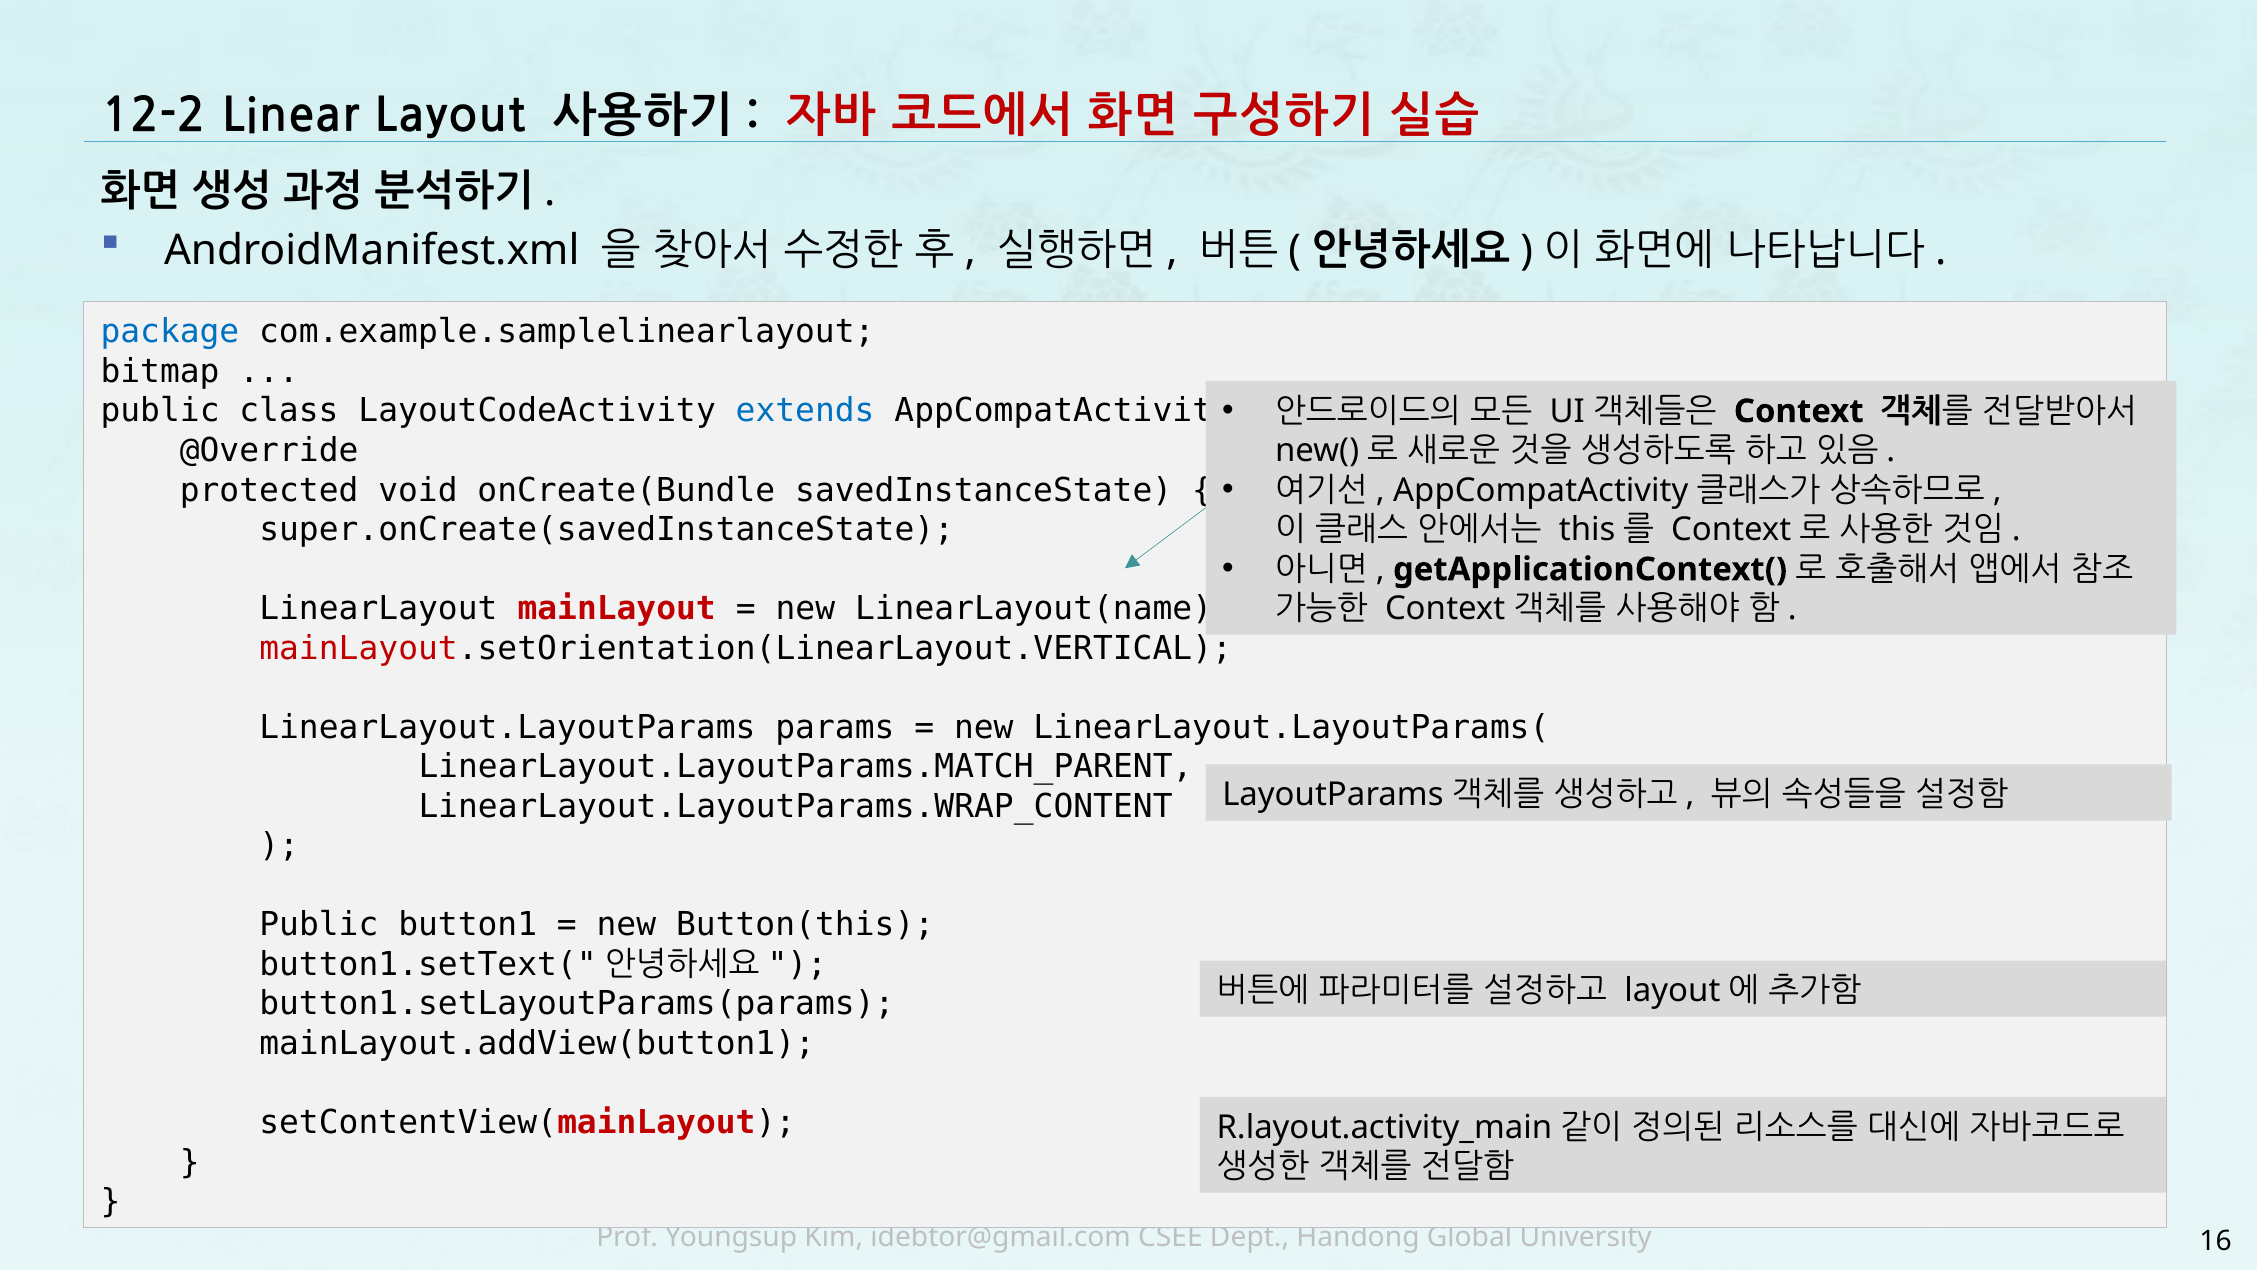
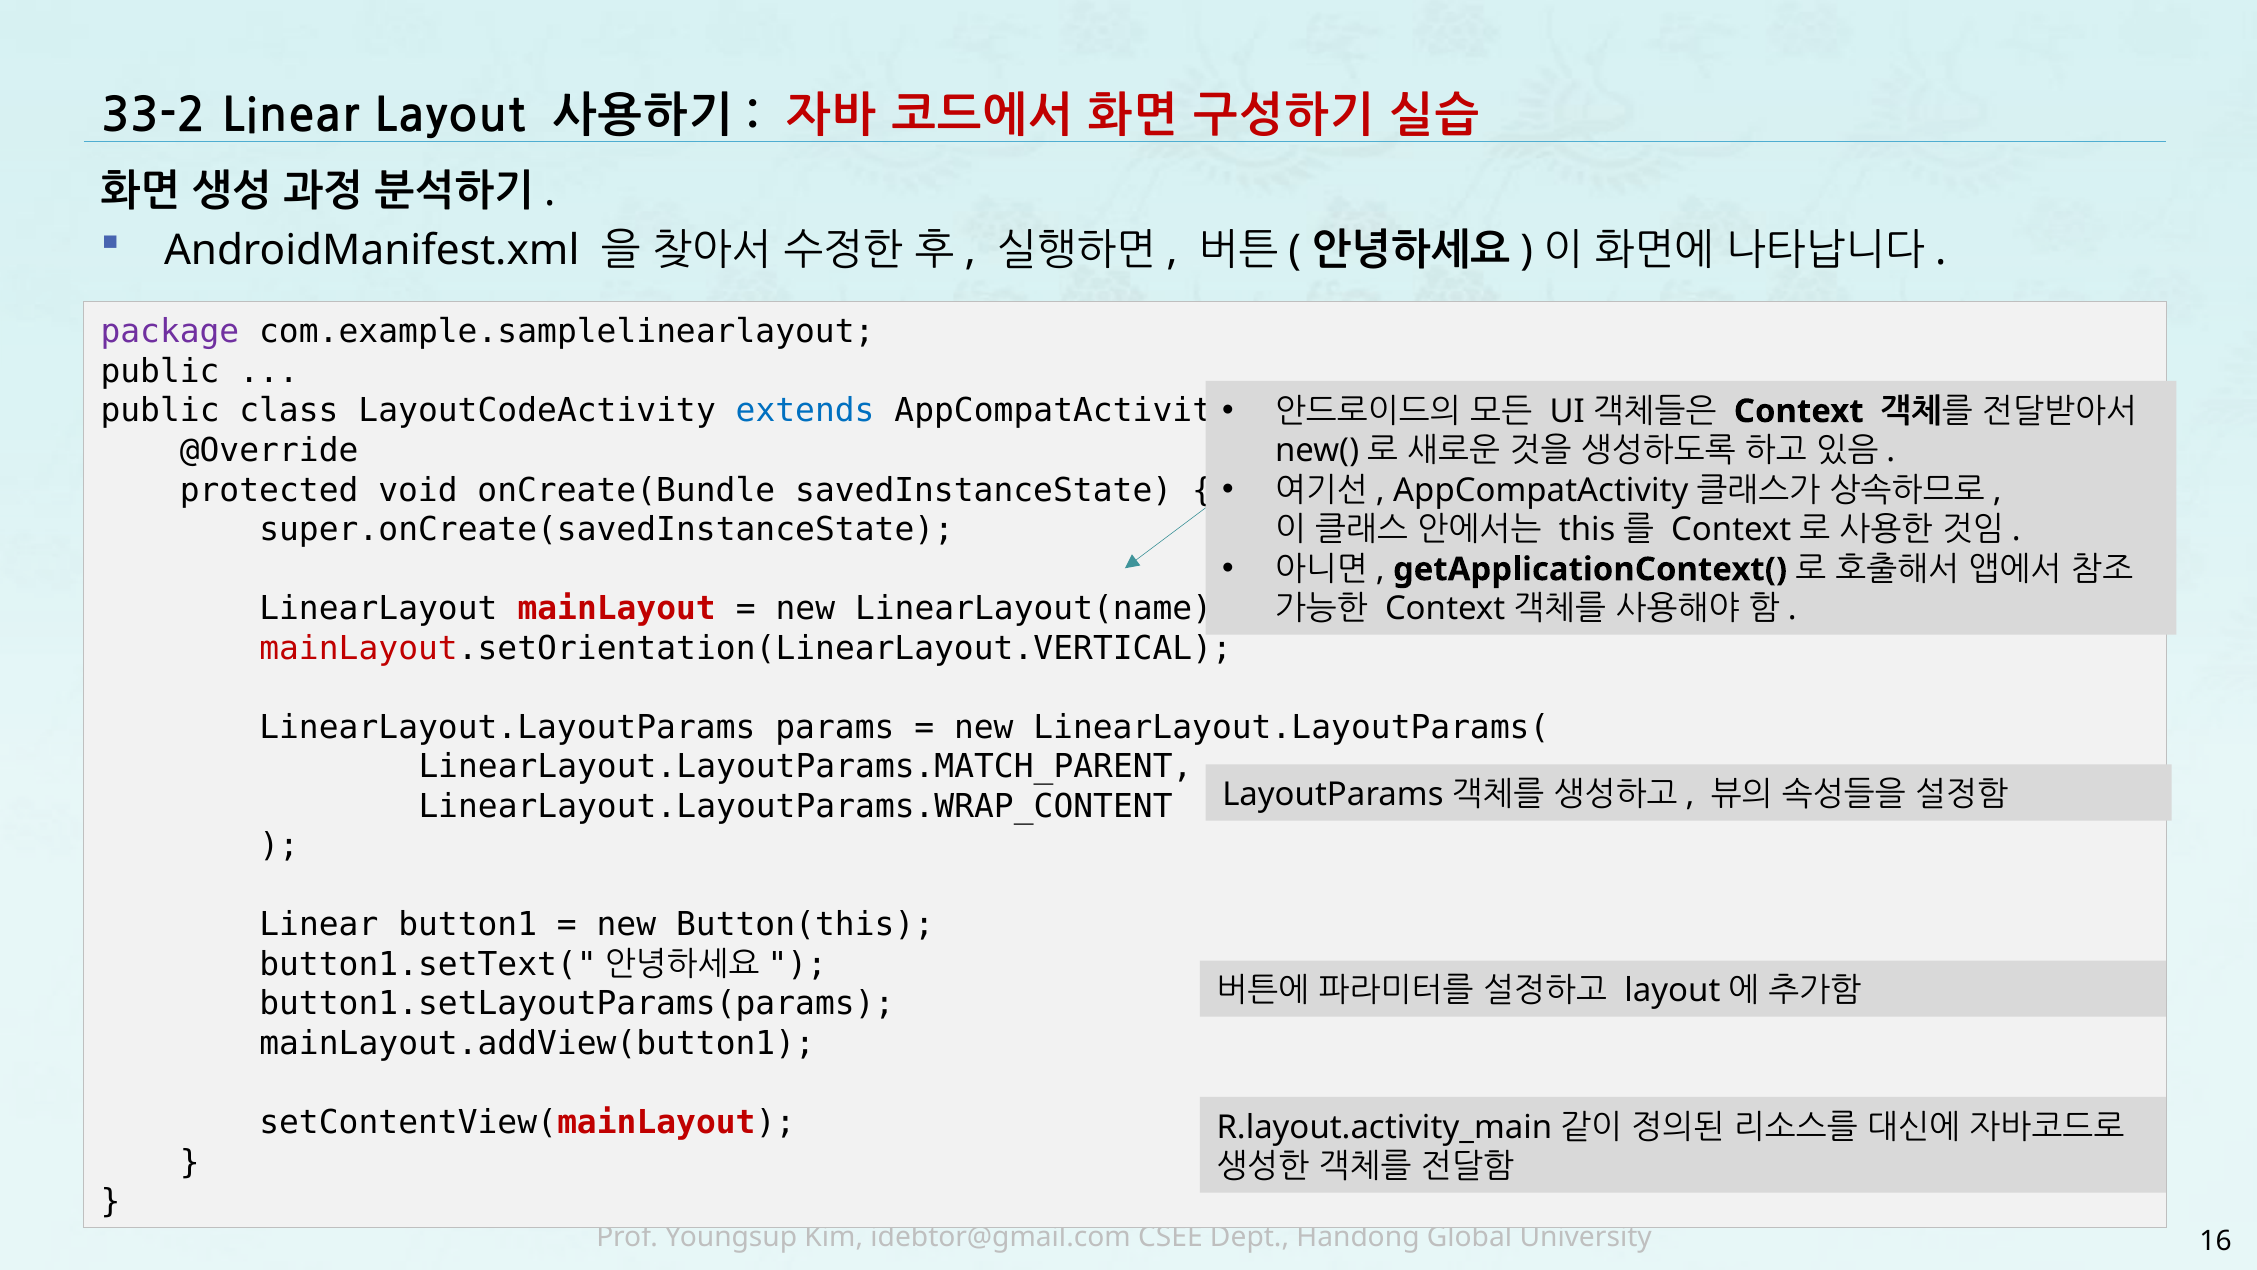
12-2: 12-2 -> 33-2
package colour: blue -> purple
bitmap at (160, 371): bitmap -> public
Public at (319, 925): Public -> Linear
